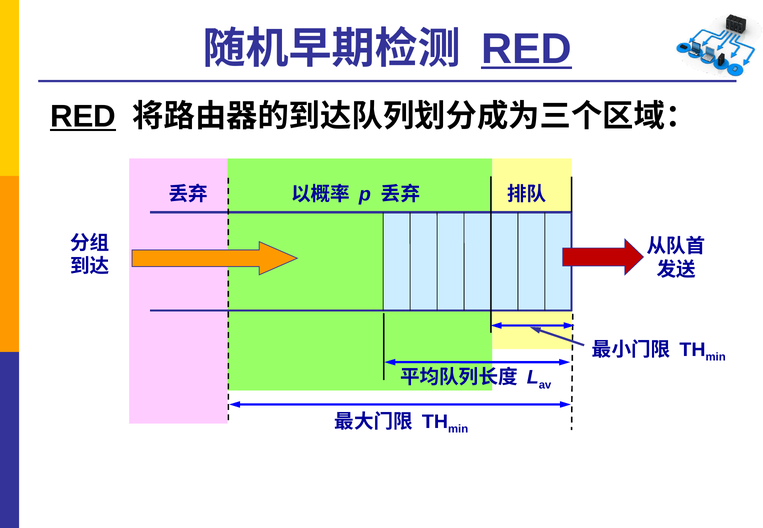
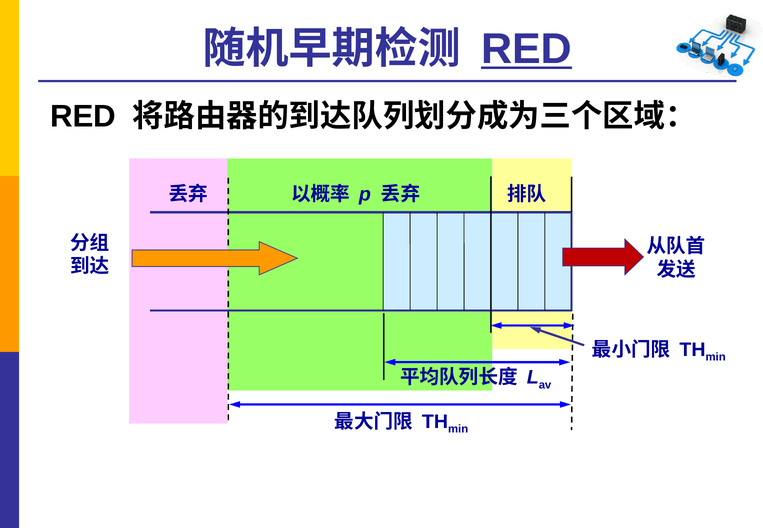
RED at (83, 117) underline: present -> none
